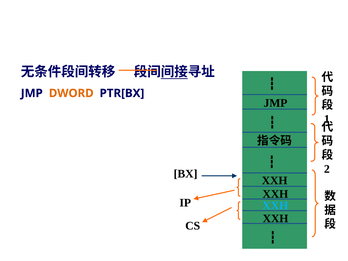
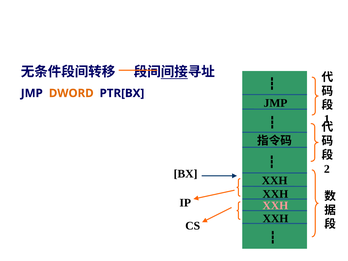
XXH at (275, 206) colour: light blue -> pink
